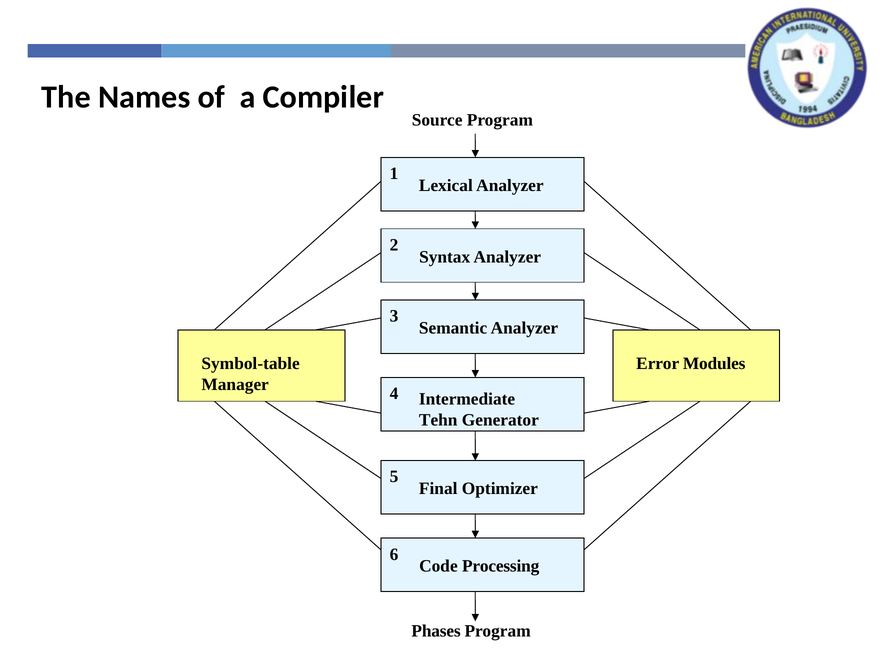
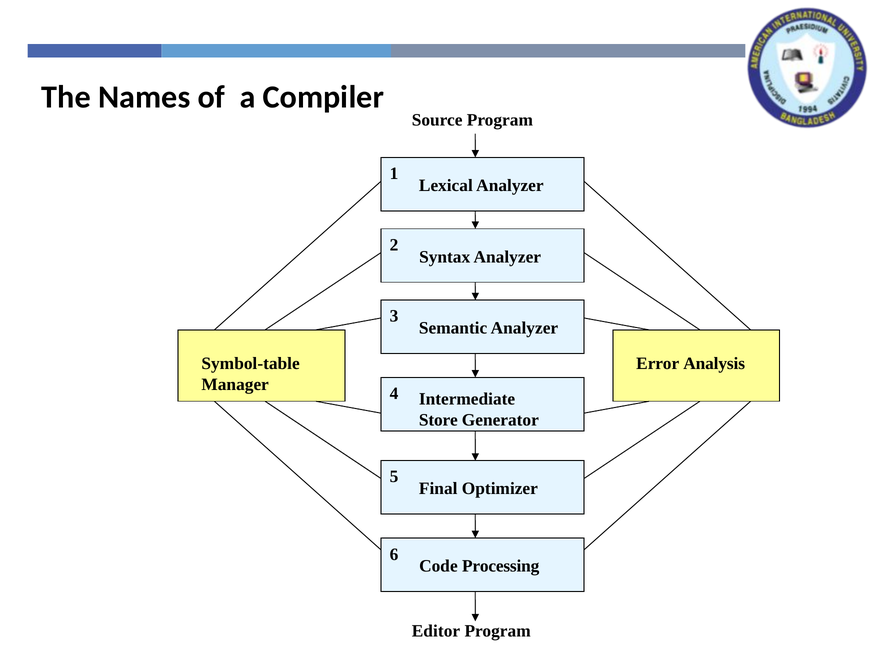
Modules: Modules -> Analysis
Tehn: Tehn -> Store
Phases: Phases -> Editor
